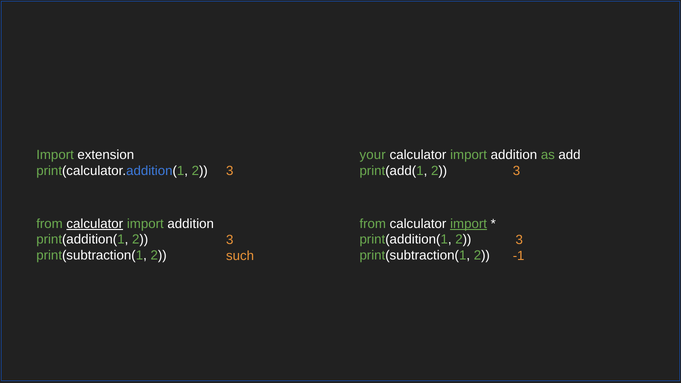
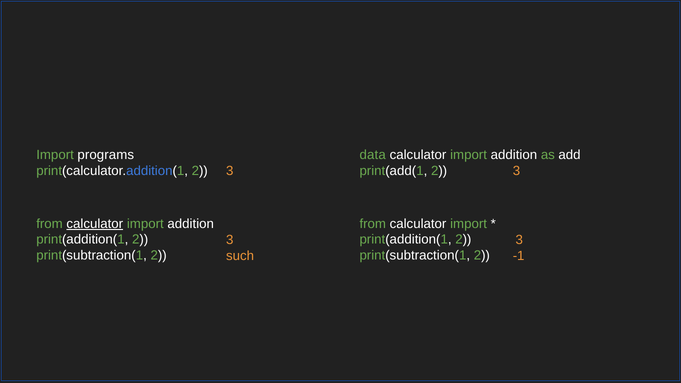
extension: extension -> programs
your: your -> data
import at (469, 224) underline: present -> none
